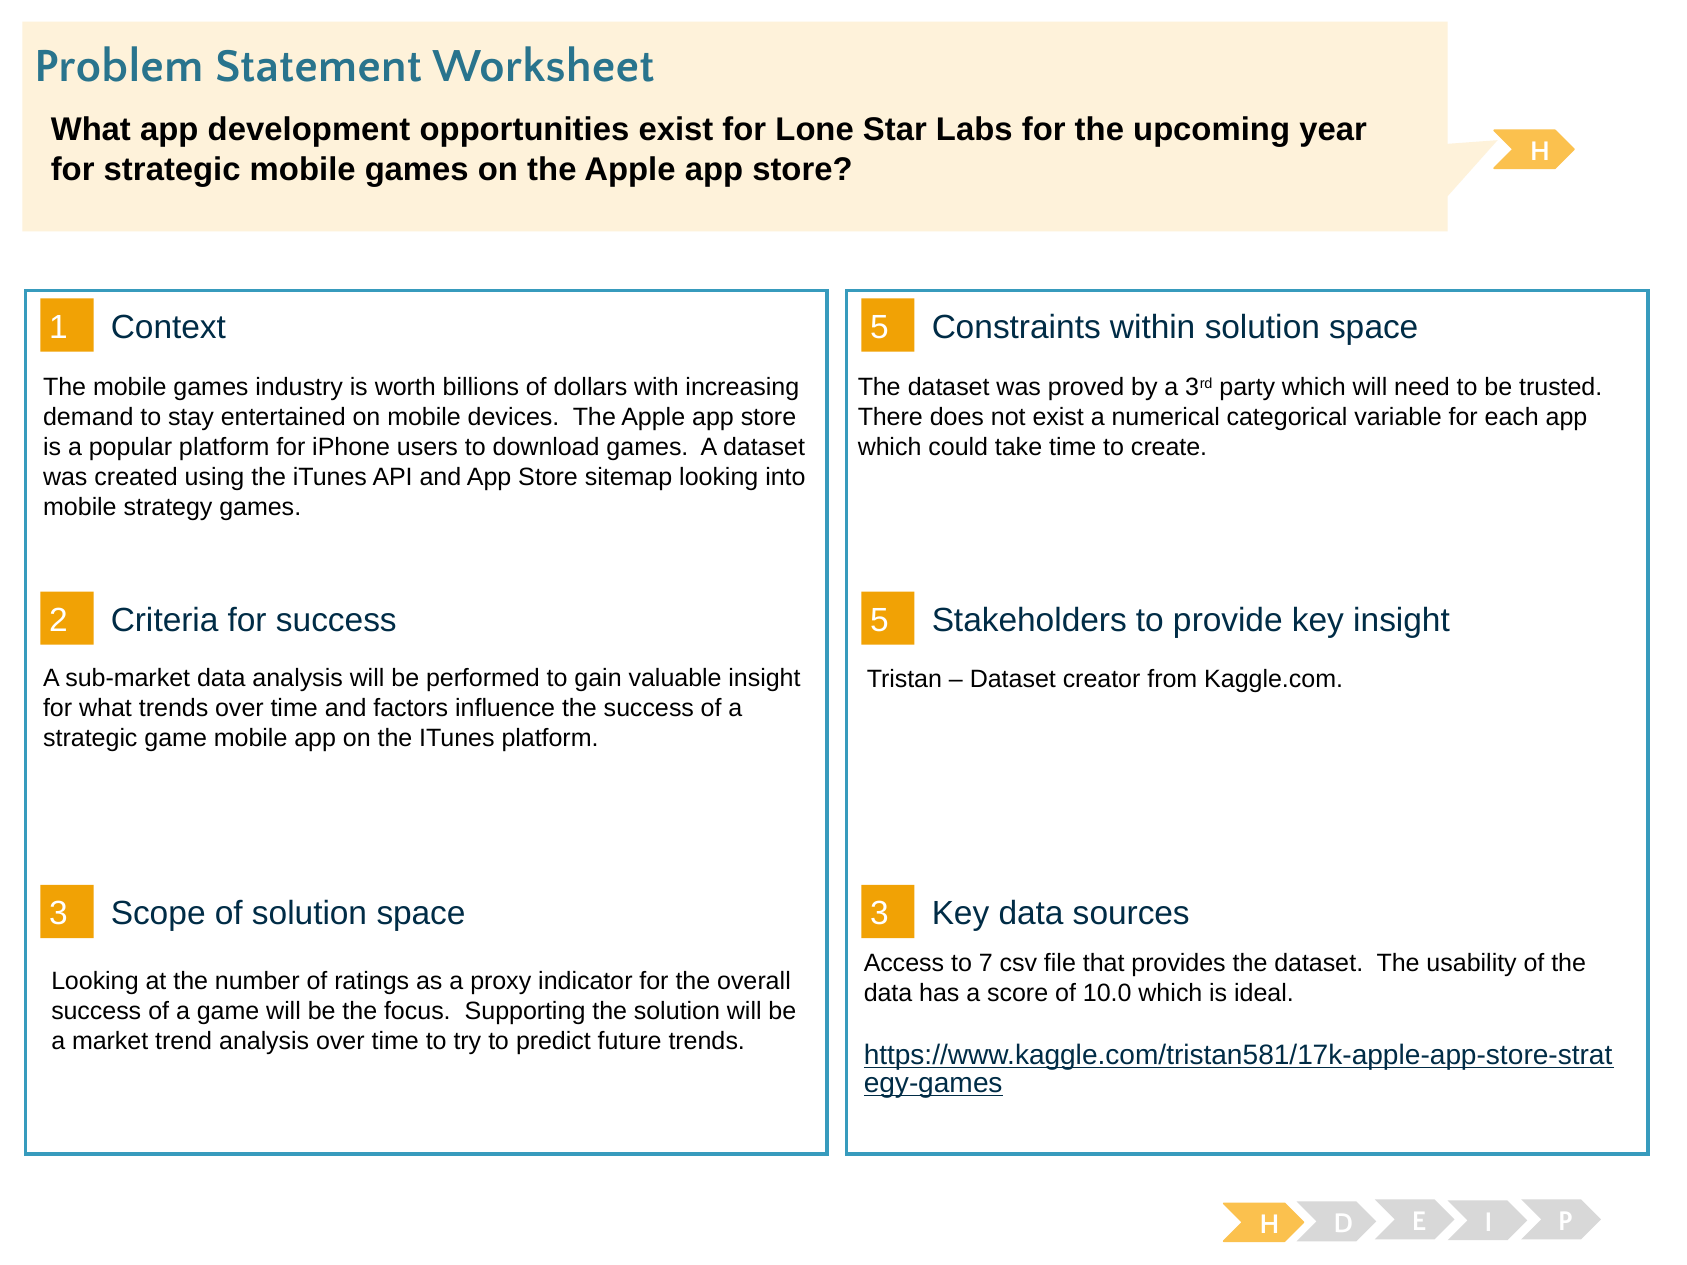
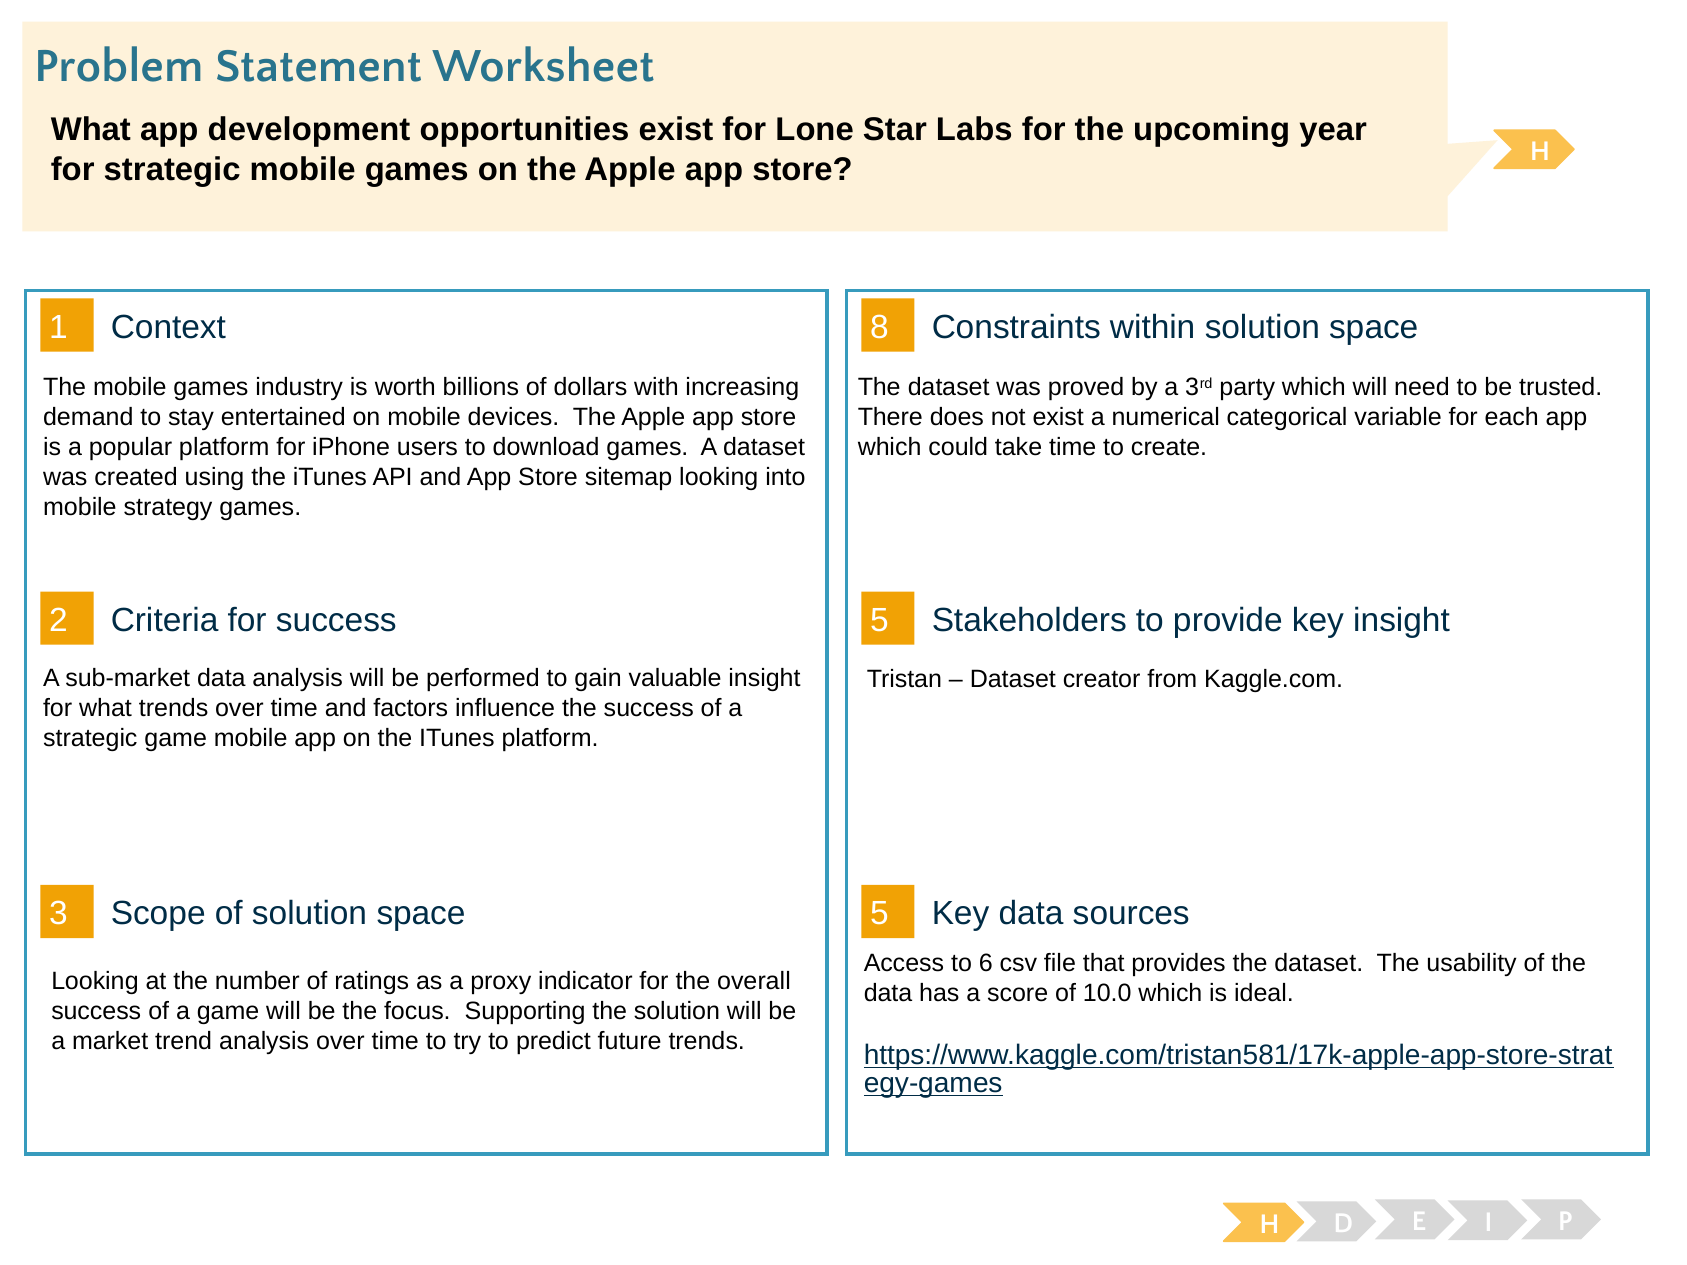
1 5: 5 -> 8
3 3: 3 -> 5
7: 7 -> 6
